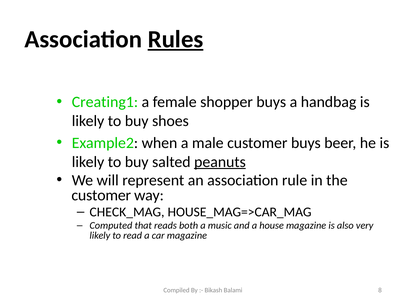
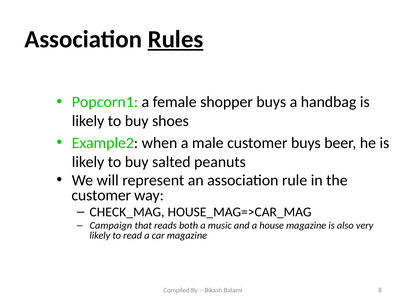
Creating1: Creating1 -> Popcorn1
peanuts underline: present -> none
Computed: Computed -> Campaign
